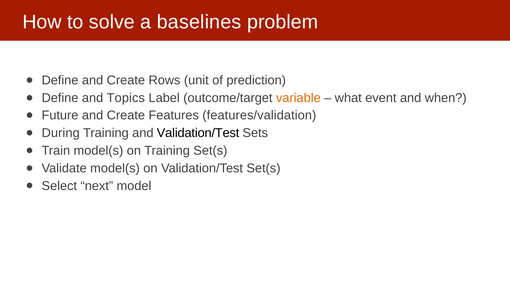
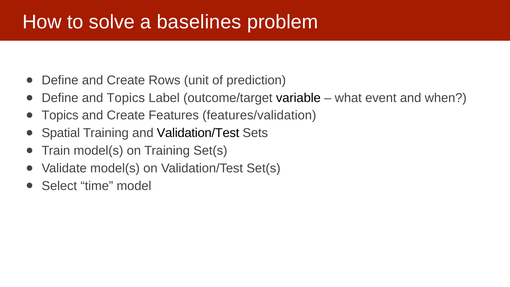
variable colour: orange -> black
Future at (60, 115): Future -> Topics
During: During -> Spatial
next: next -> time
